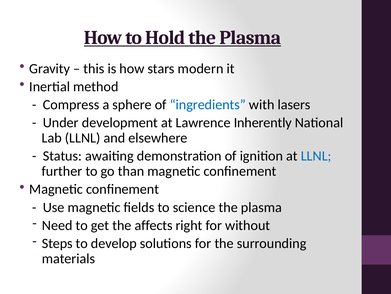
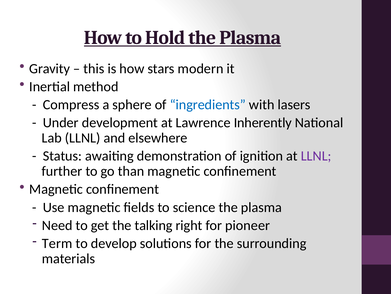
LLNL at (316, 156) colour: blue -> purple
affects: affects -> talking
without: without -> pioneer
Steps: Steps -> Term
